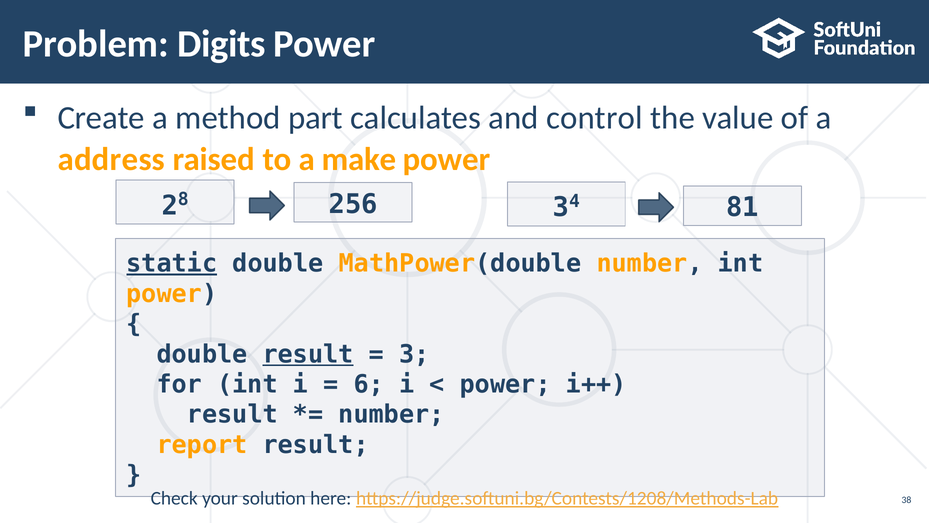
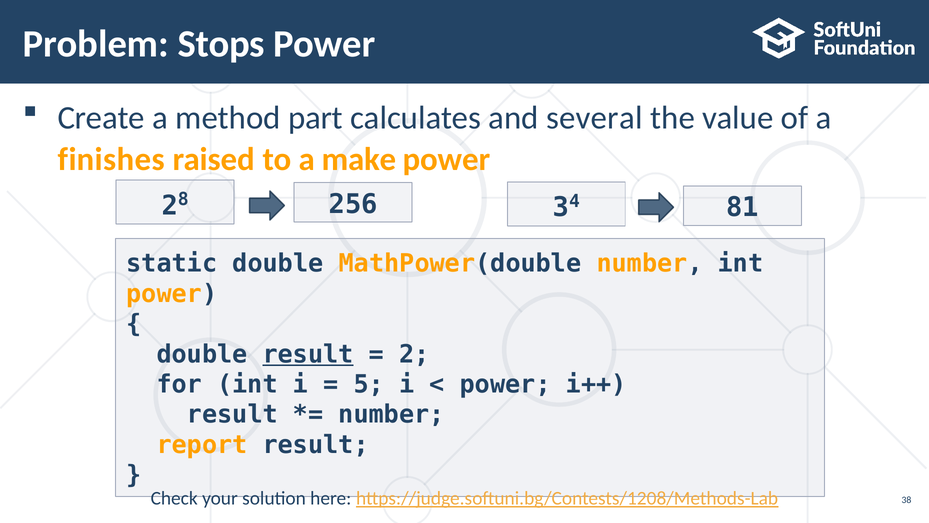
Digits: Digits -> Stops
control: control -> several
address: address -> finishes
static underline: present -> none
3 at (414, 354): 3 -> 2
6: 6 -> 5
